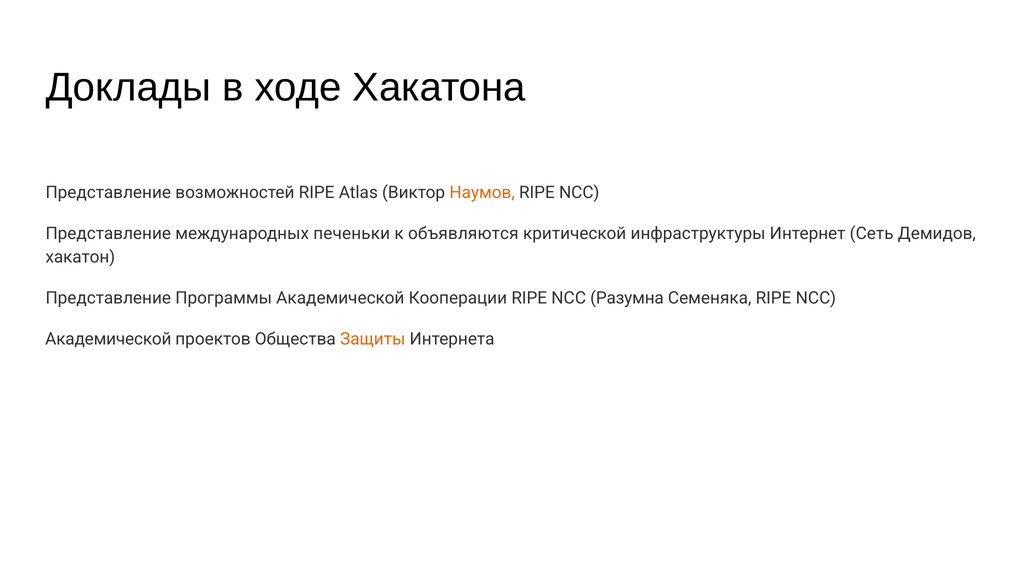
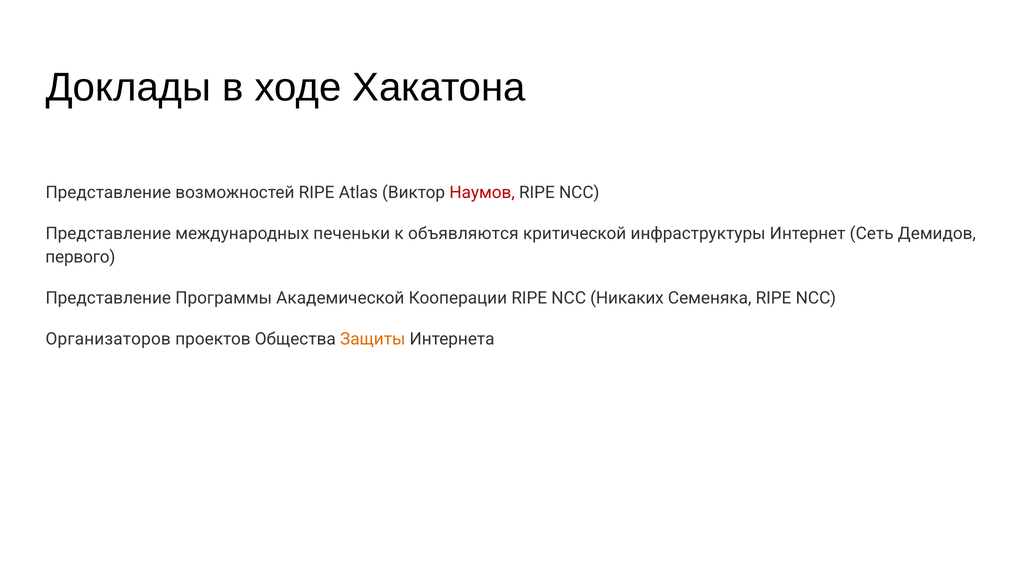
Наумов colour: orange -> red
хакатон: хакатон -> первого
Разумна: Разумна -> Никаких
Академической at (108, 339): Академической -> Организаторов
